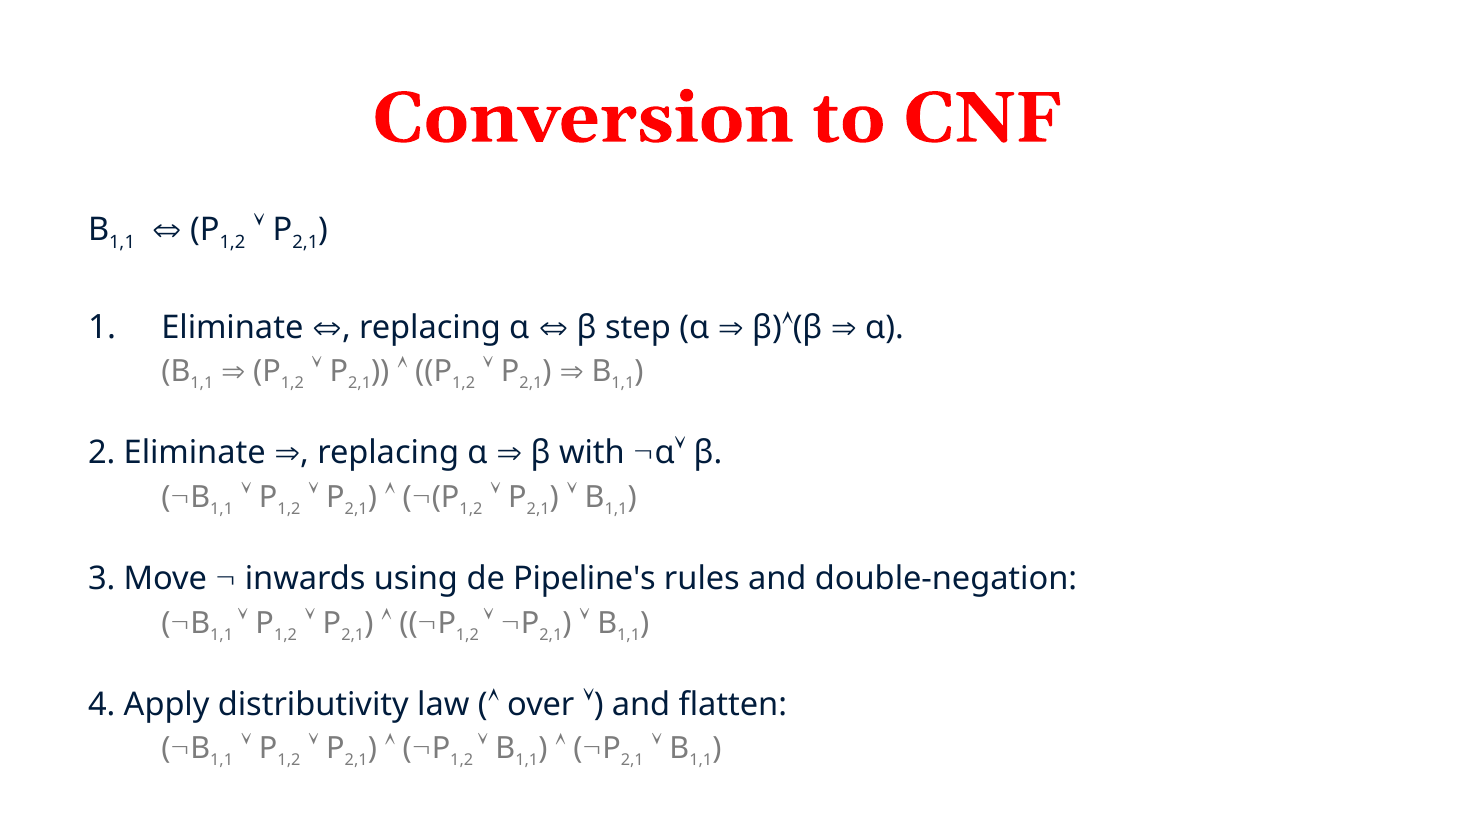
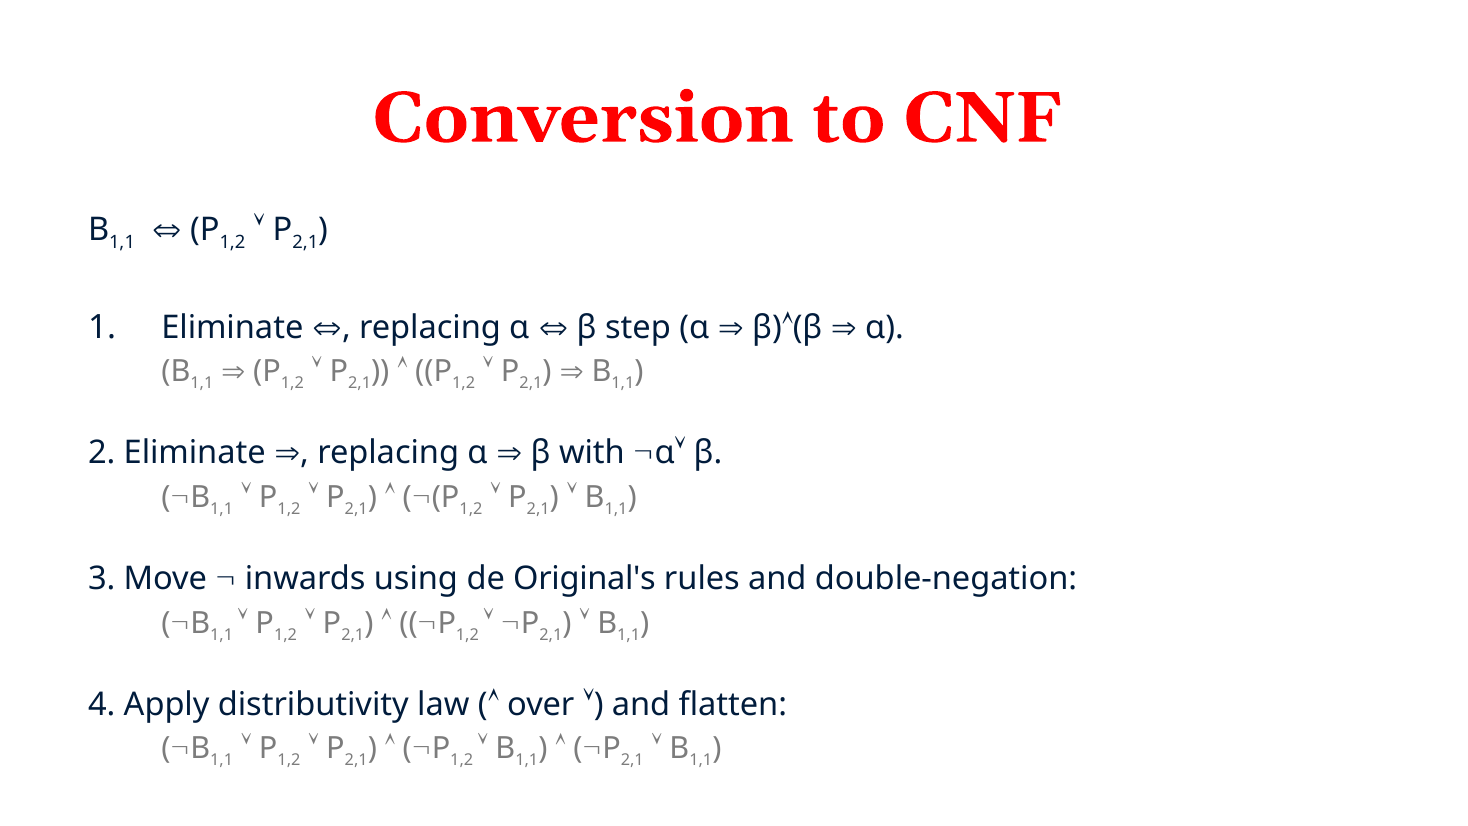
Pipeline's: Pipeline's -> Original's
